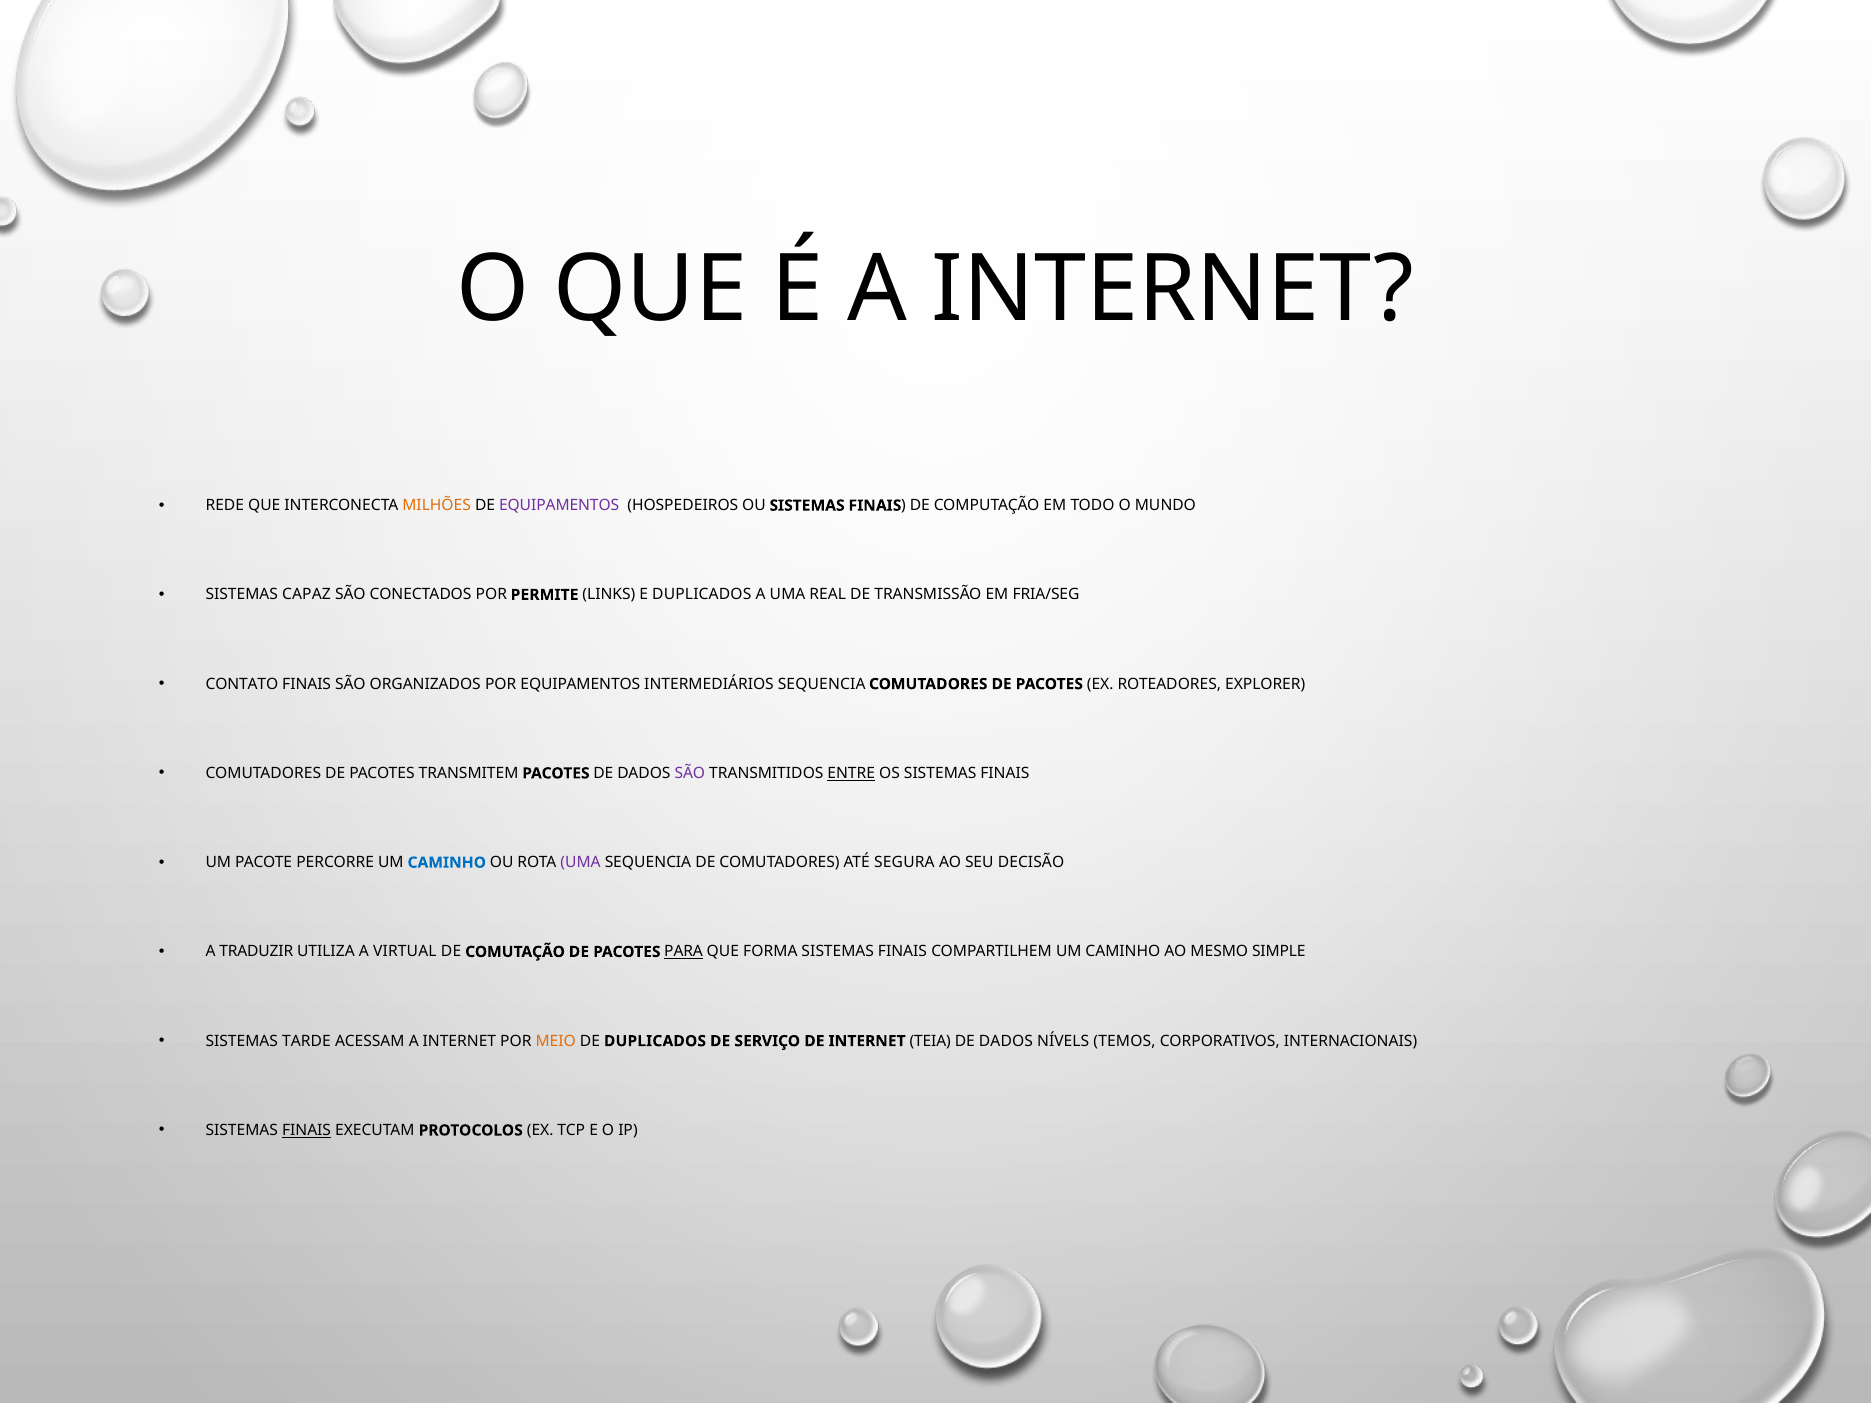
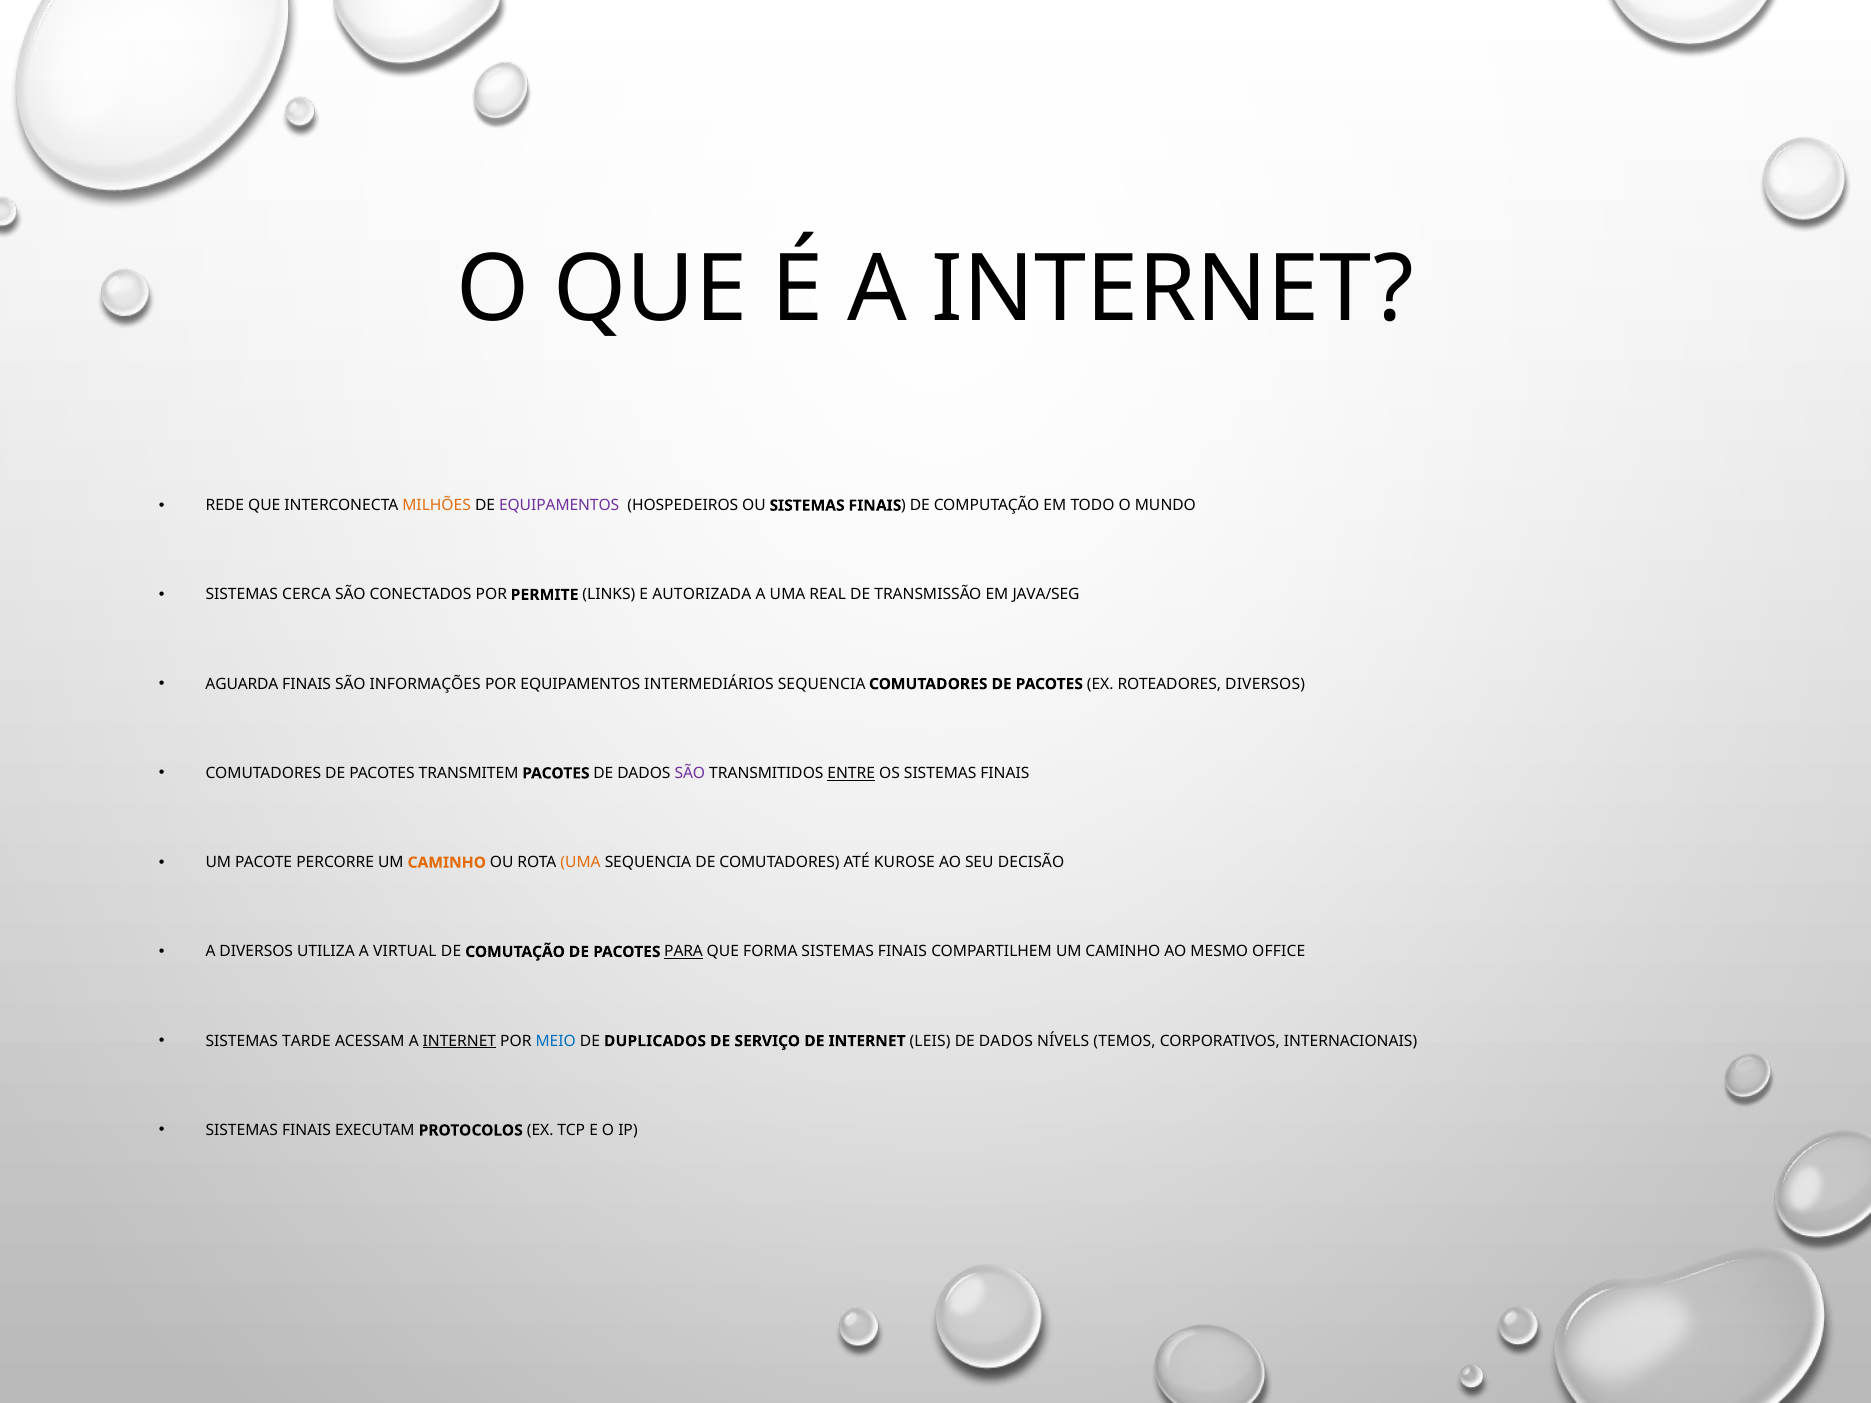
CAPAZ: CAPAZ -> CERCA
E DUPLICADOS: DUPLICADOS -> AUTORIZADA
FRIA/SEG: FRIA/SEG -> JAVA/SEG
CONTATO: CONTATO -> AGUARDA
ORGANIZADOS: ORGANIZADOS -> INFORMAÇÕES
ROTEADORES EXPLORER: EXPLORER -> DIVERSOS
CAMINHO at (447, 863) colour: blue -> orange
UMA at (581, 863) colour: purple -> orange
SEGURA: SEGURA -> KUROSE
A TRADUZIR: TRADUZIR -> DIVERSOS
SIMPLE: SIMPLE -> OFFICE
INTERNET at (459, 1041) underline: none -> present
MEIO colour: orange -> blue
TEIA: TEIA -> LEIS
FINAIS at (307, 1131) underline: present -> none
